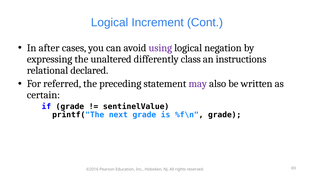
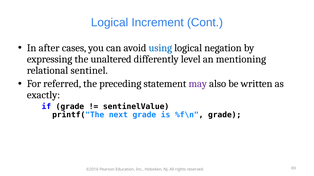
using colour: purple -> blue
class: class -> level
instructions: instructions -> mentioning
declared: declared -> sentinel
certain: certain -> exactly
